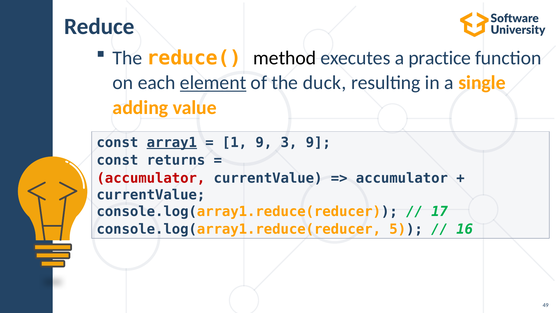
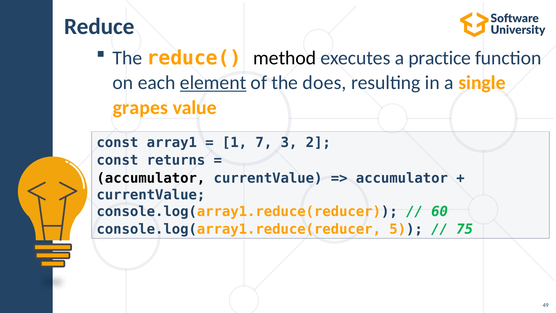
duck: duck -> does
adding: adding -> grapes
array1 underline: present -> none
1 9: 9 -> 7
3 9: 9 -> 2
accumulator at (151, 178) colour: red -> black
17: 17 -> 60
16: 16 -> 75
